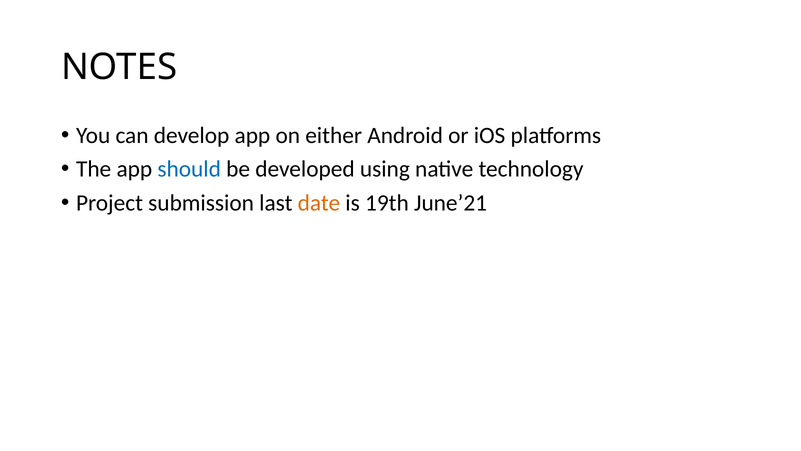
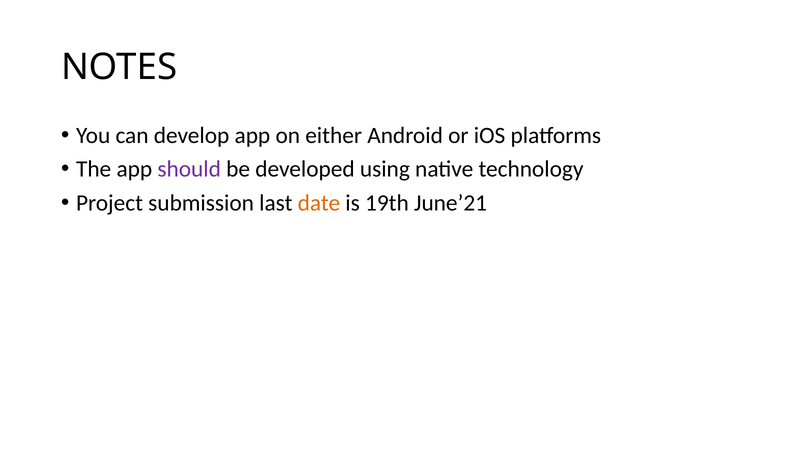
should colour: blue -> purple
